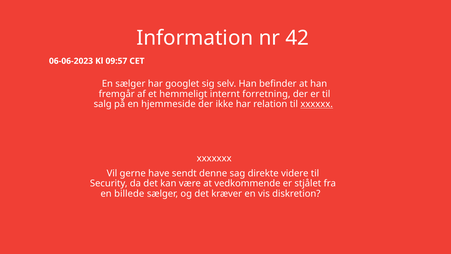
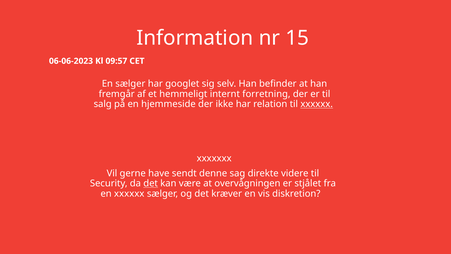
42: 42 -> 15
det at (151, 183) underline: none -> present
vedkommende: vedkommende -> overvågningen
en billede: billede -> xxxxxx
